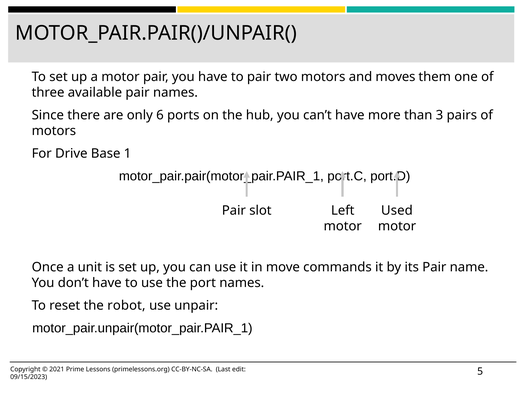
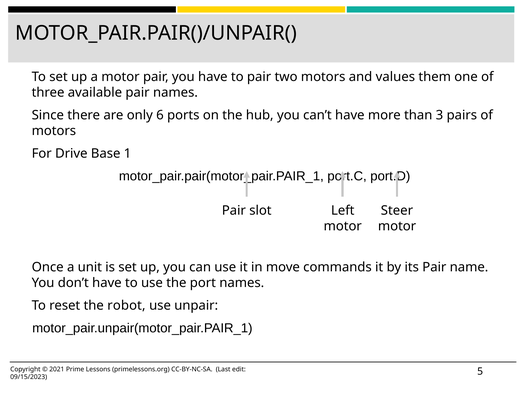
moves: moves -> values
Used: Used -> Steer
